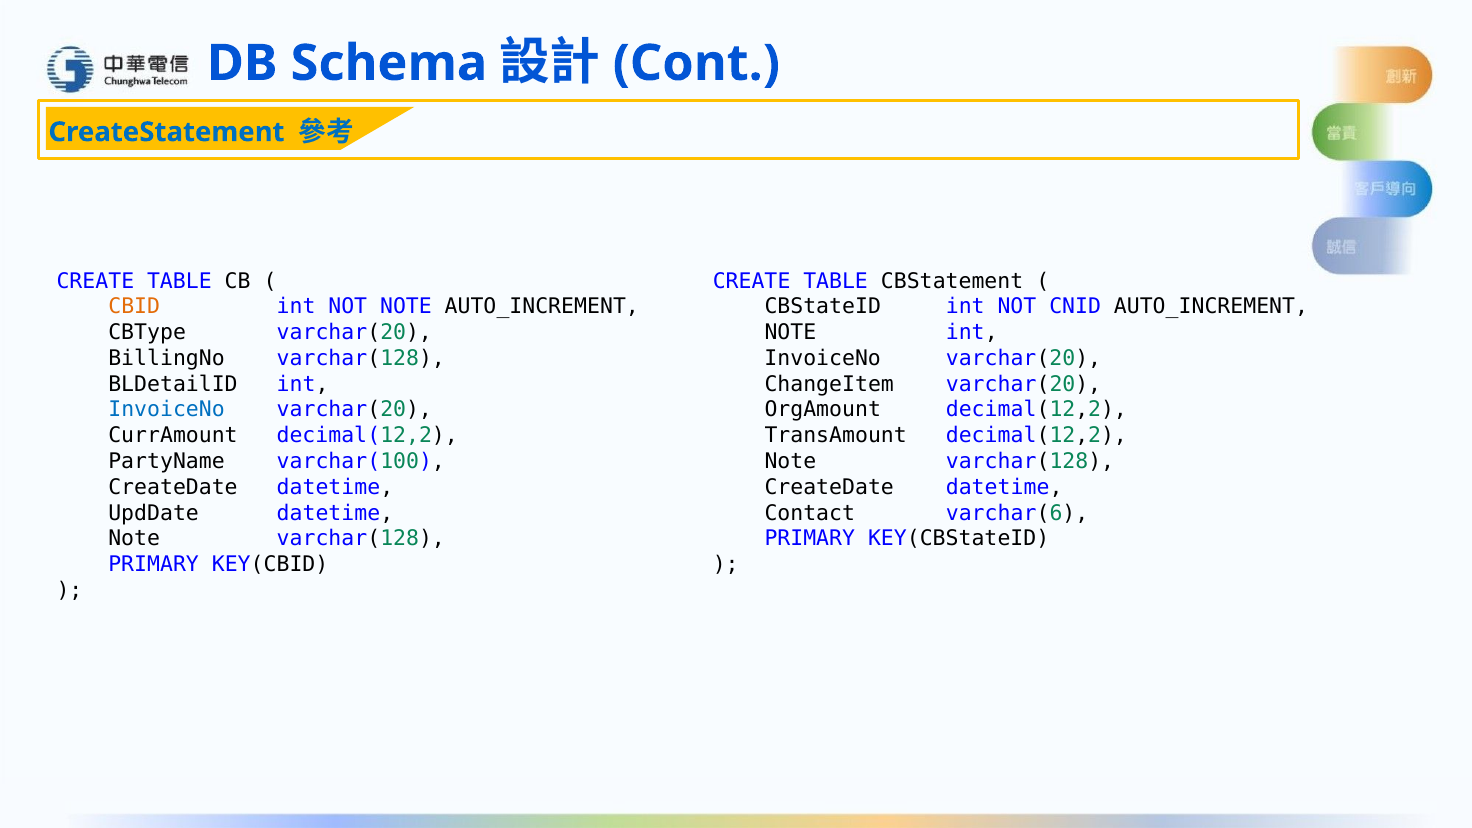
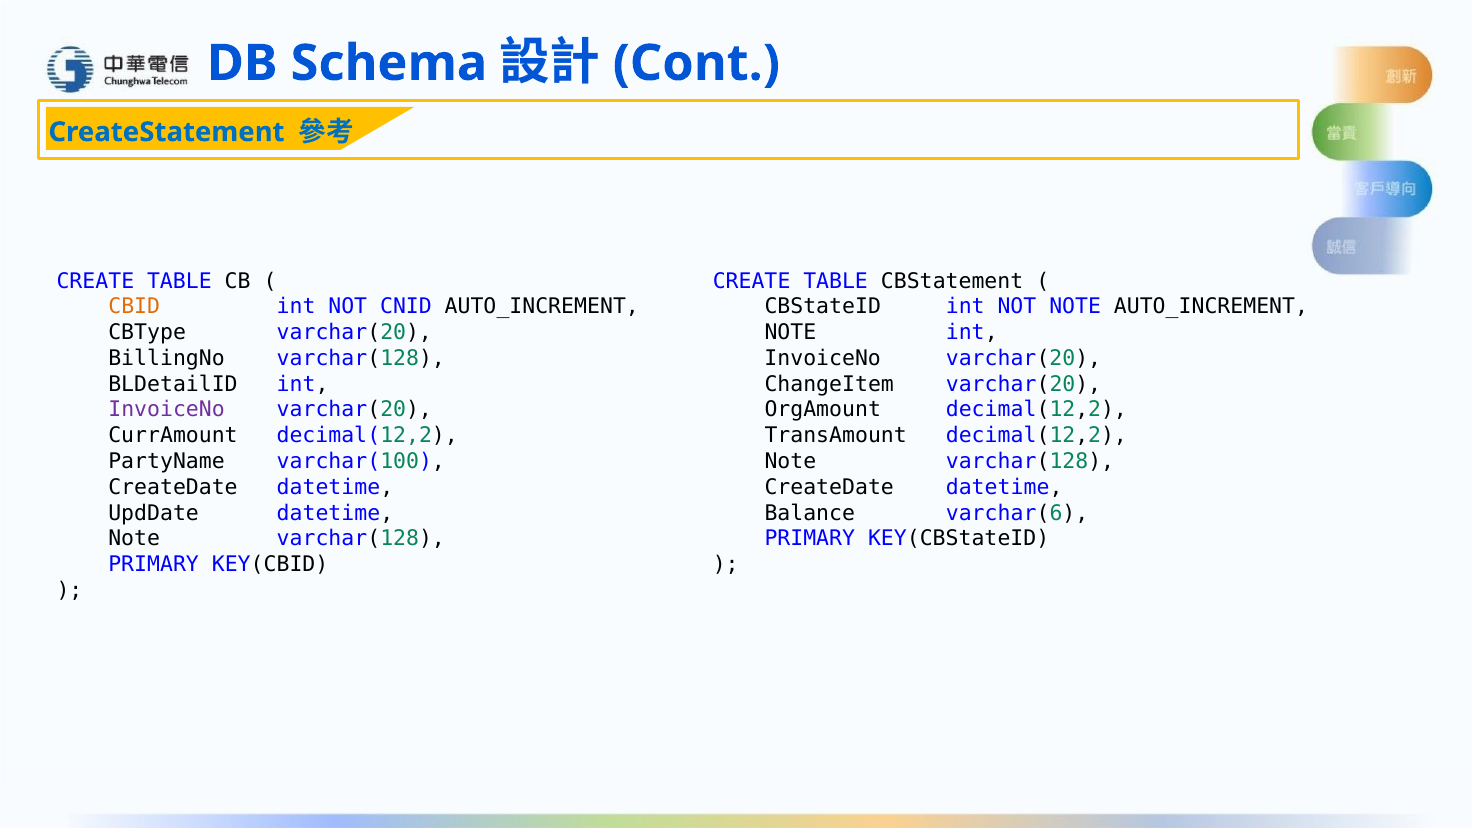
NOT NOTE: NOTE -> CNID
NOT CNID: CNID -> NOTE
InvoiceNo at (167, 410) colour: blue -> purple
Contact: Contact -> Balance
